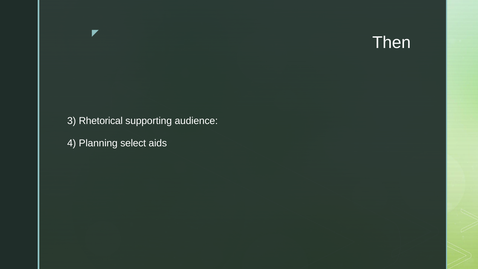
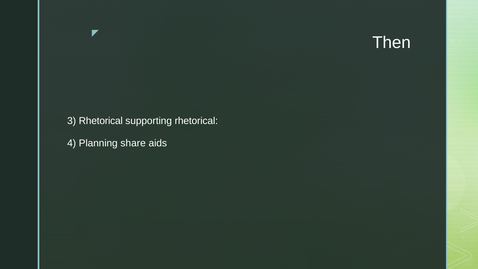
supporting audience: audience -> rhetorical
select: select -> share
